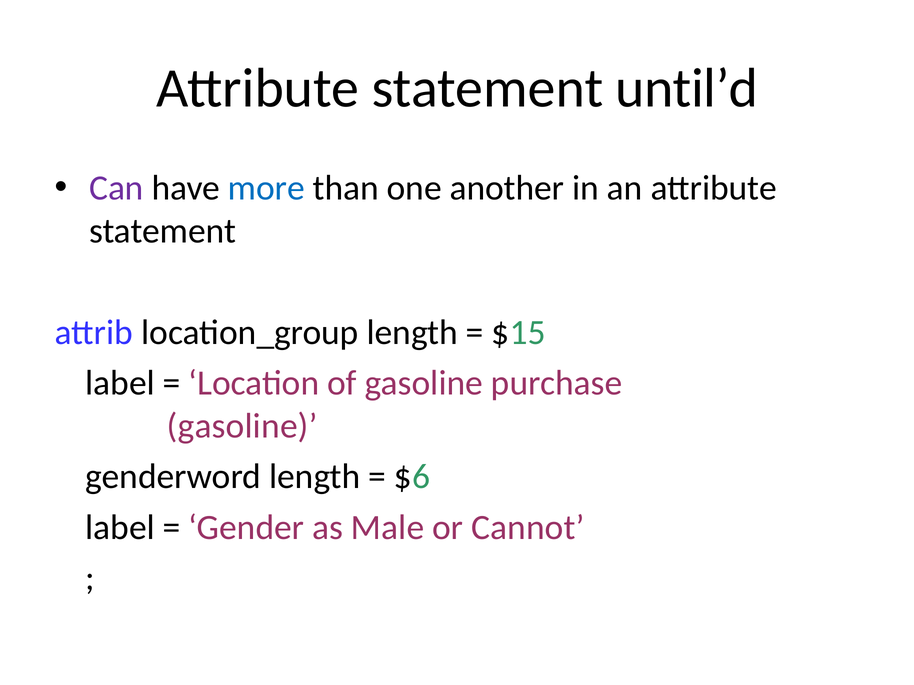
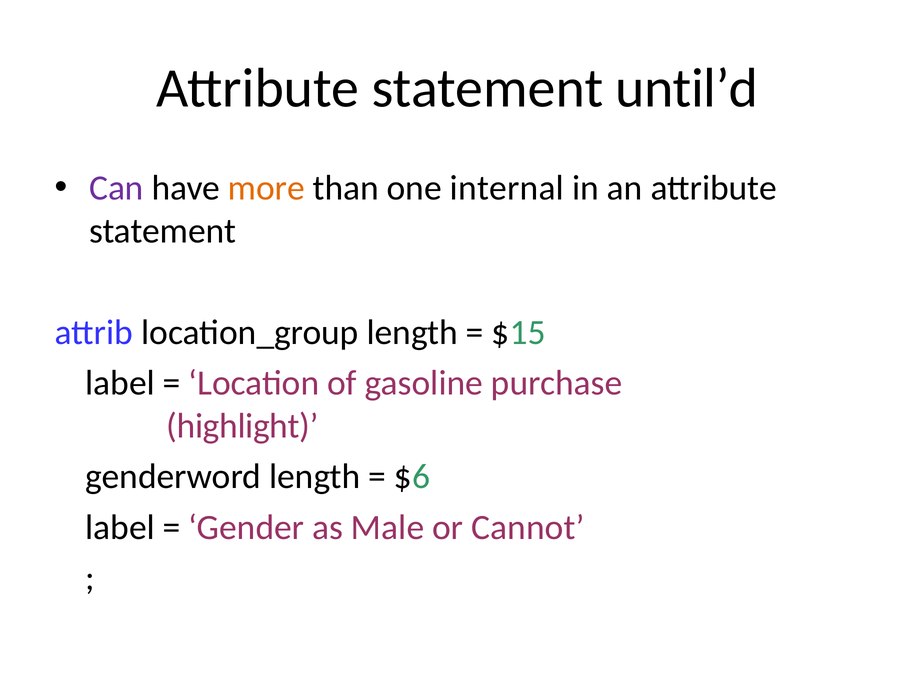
more colour: blue -> orange
another: another -> internal
gasoline at (242, 426): gasoline -> highlight
